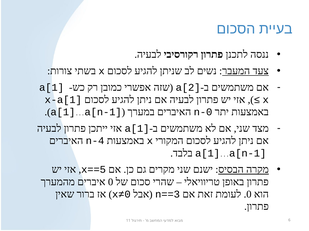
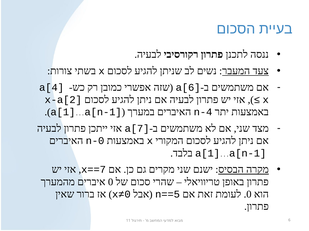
a[1 at (52, 88): a[1 -> a[4
a[2: a[2 -> a[6
x-a[1: x-a[1 -> x-a[2
n-0: n-0 -> n-4
a[1 at (137, 129): a[1 -> a[7
n-4: n-4 -> n-0
x==5: x==5 -> x==7
n==3: n==3 -> n==5
